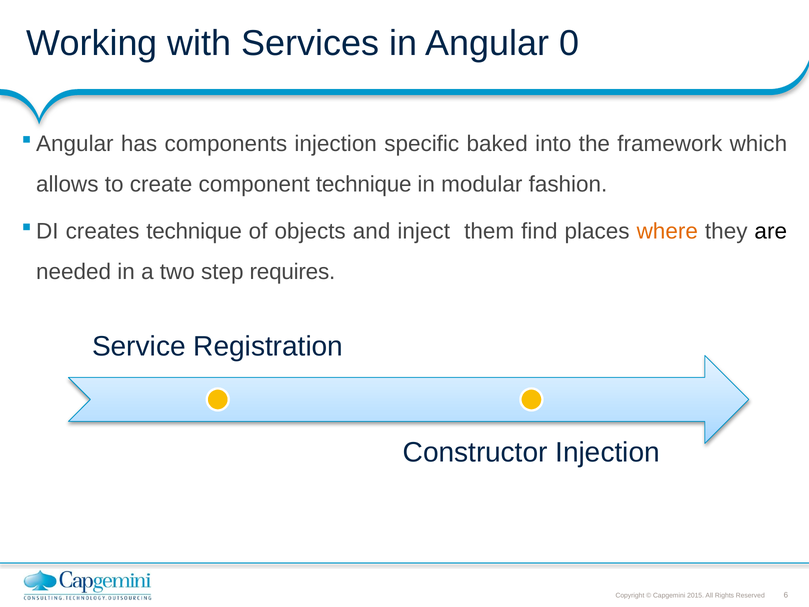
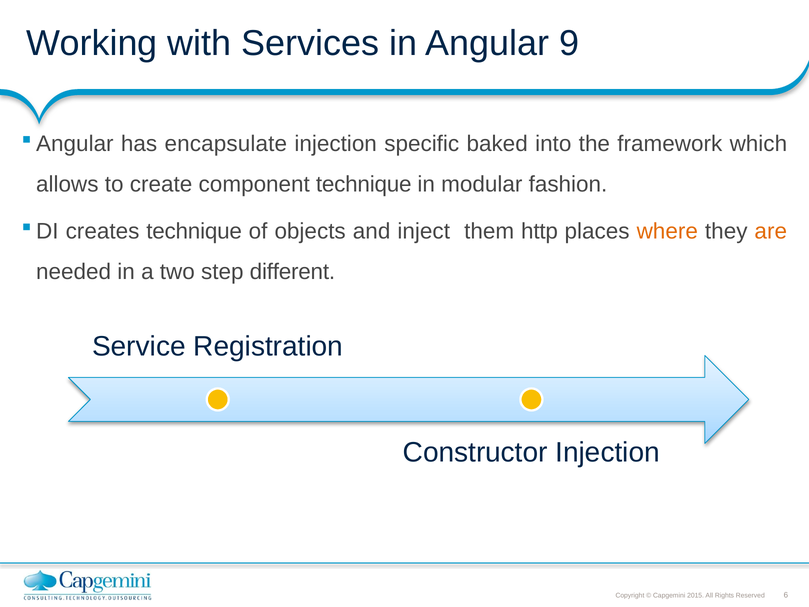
0: 0 -> 9
components: components -> encapsulate
find: find -> http
are colour: black -> orange
requires: requires -> different
